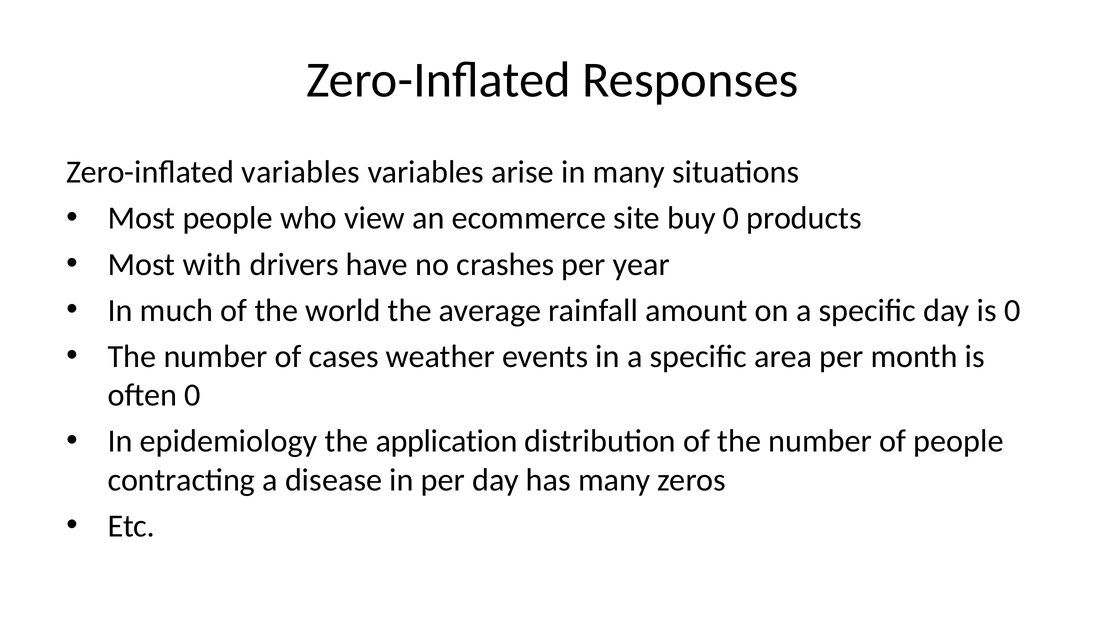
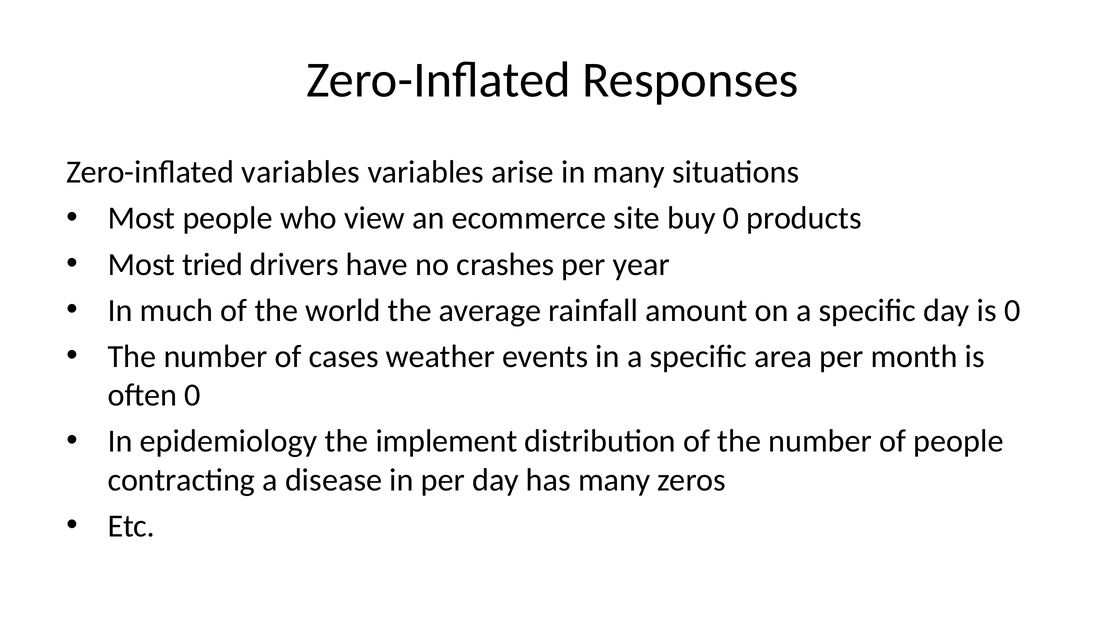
with: with -> tried
application: application -> implement
